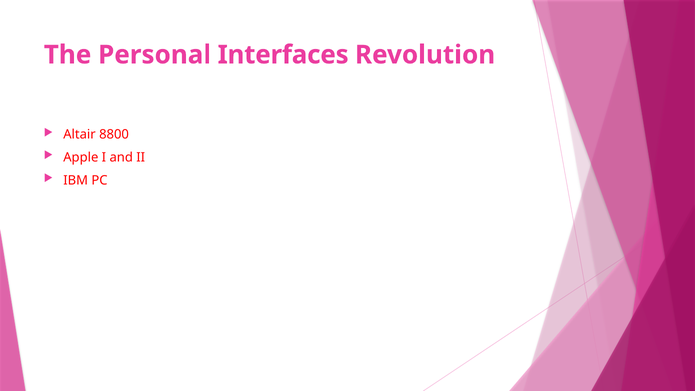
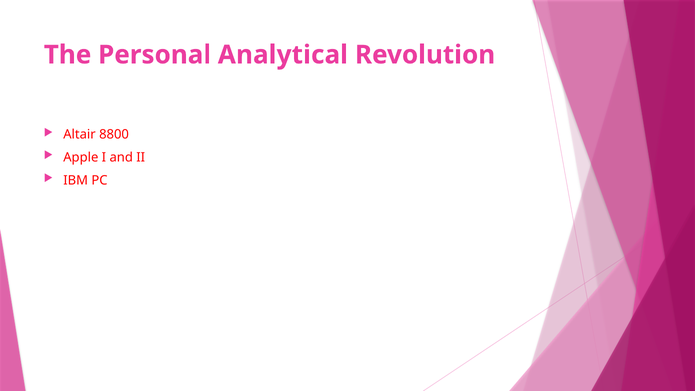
Interfaces: Interfaces -> Analytical
